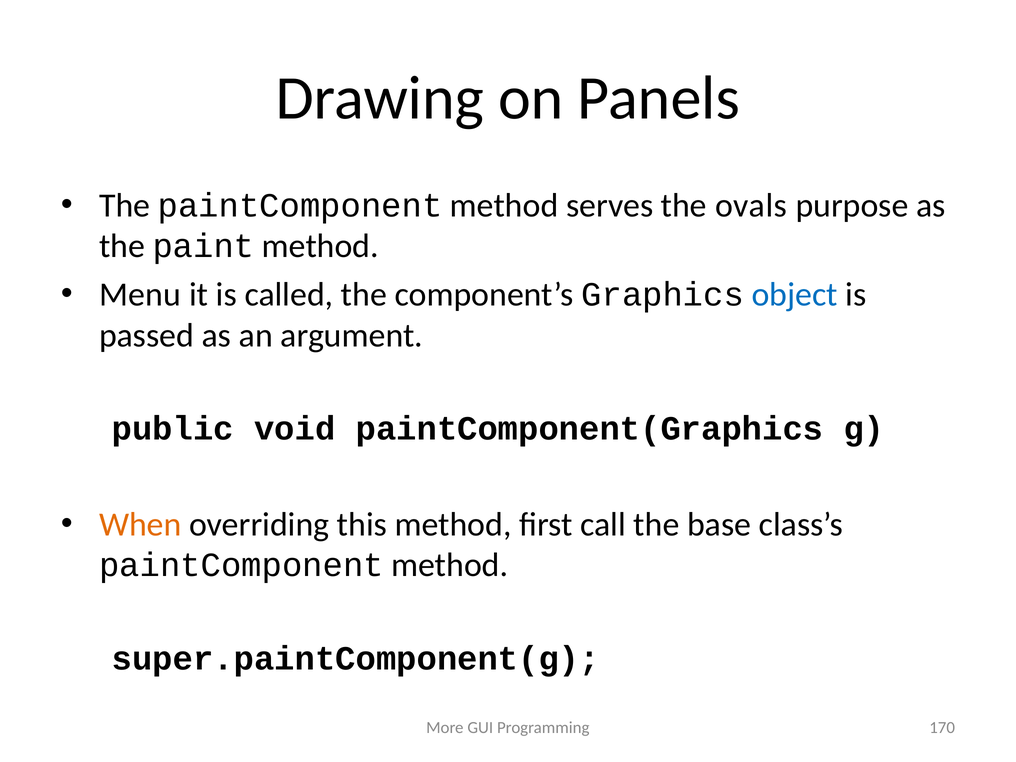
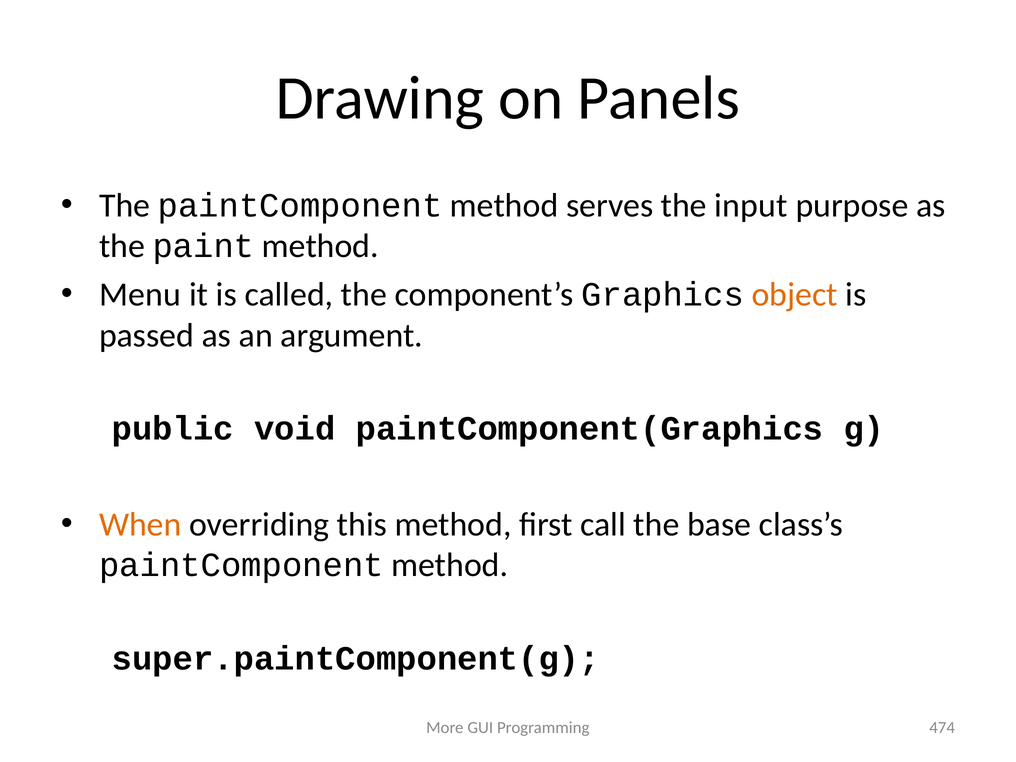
ovals: ovals -> input
object colour: blue -> orange
170: 170 -> 474
